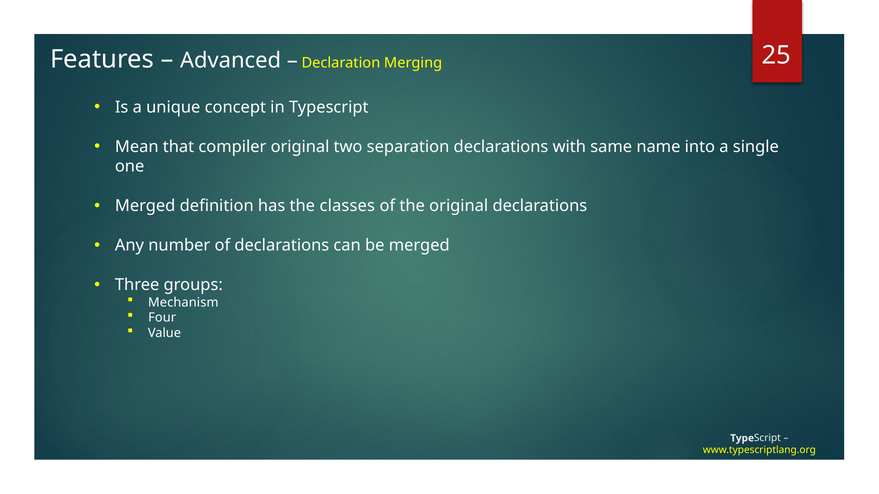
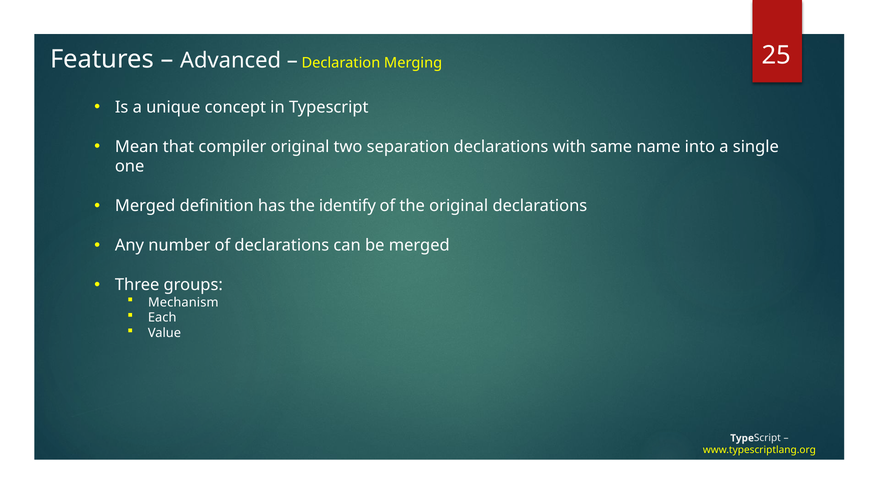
classes: classes -> identify
Four: Four -> Each
